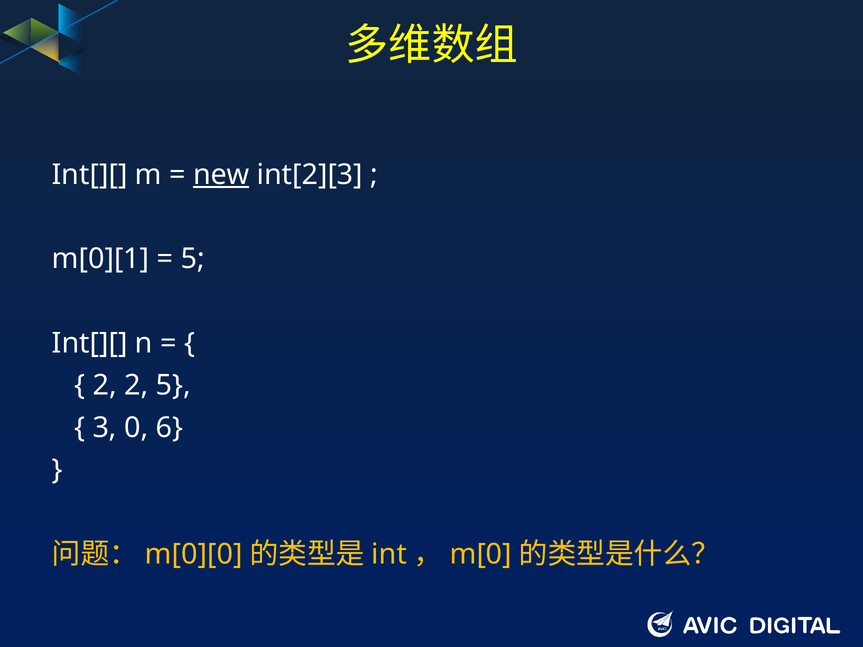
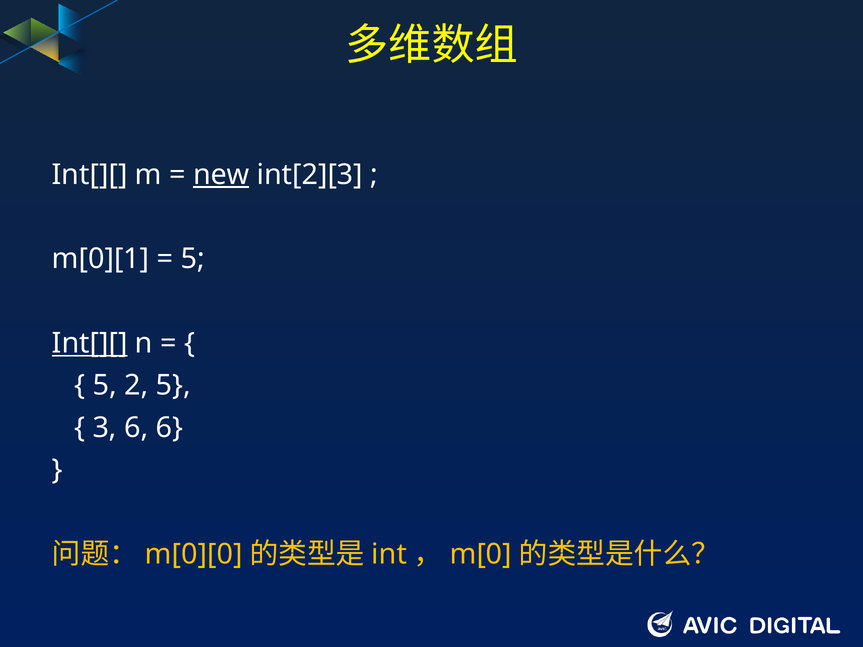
Int[][ at (90, 343) underline: none -> present
2 at (105, 386): 2 -> 5
3 0: 0 -> 6
